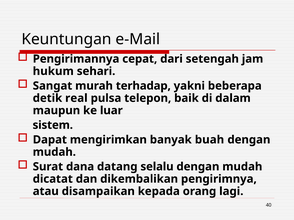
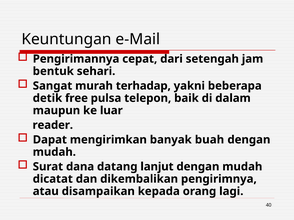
hukum: hukum -> bentuk
real: real -> free
sistem: sistem -> reader
selalu: selalu -> lanjut
